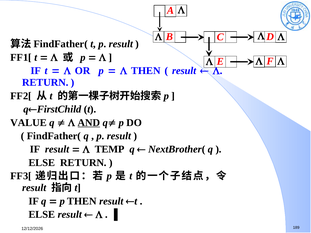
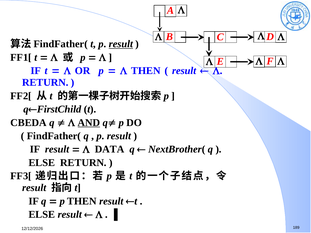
result at (121, 44) underline: none -> present
VALUE: VALUE -> CBEDA
TEMP: TEMP -> DATA
